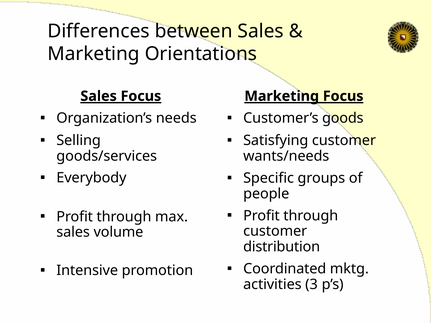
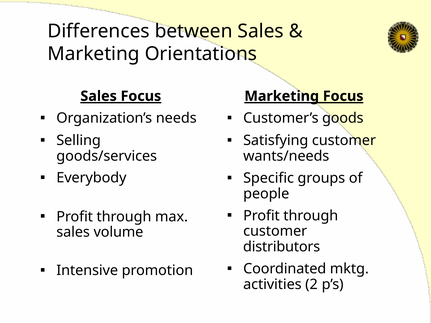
distribution: distribution -> distributors
3: 3 -> 2
